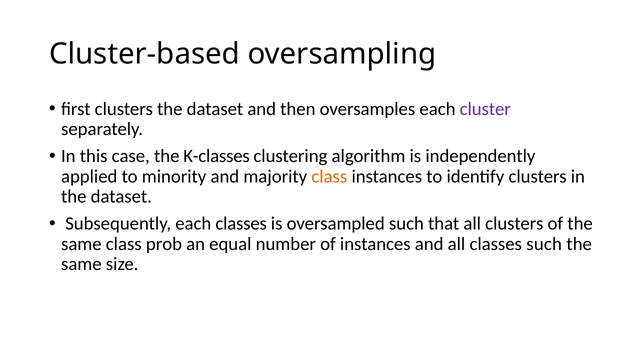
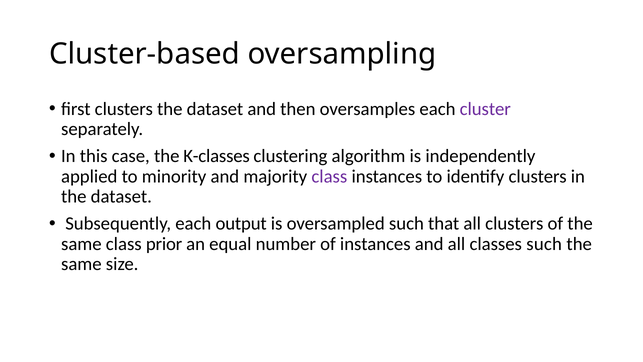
class at (329, 176) colour: orange -> purple
each classes: classes -> output
prob: prob -> prior
